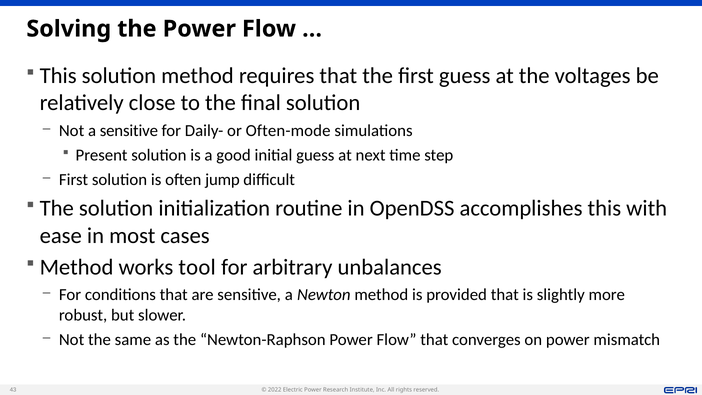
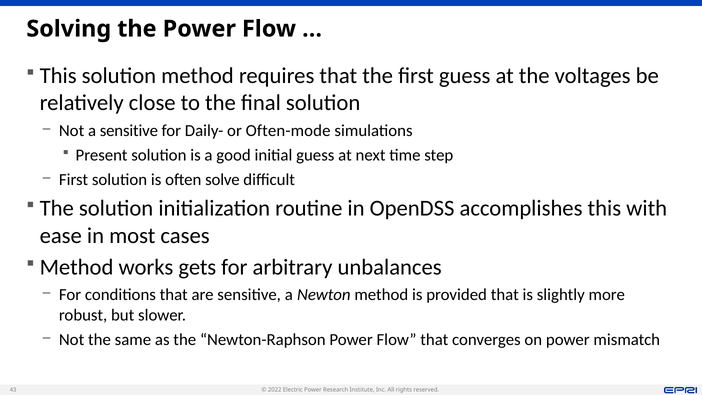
jump: jump -> solve
tool: tool -> gets
